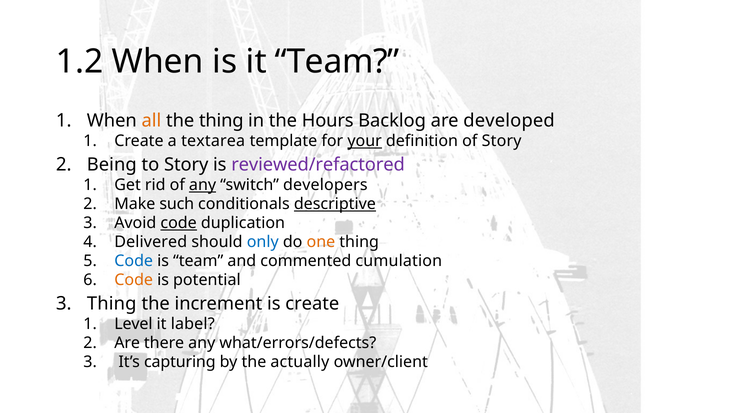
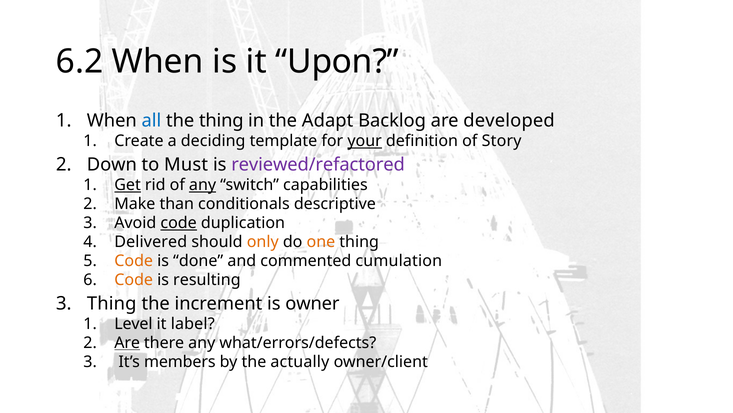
1.2: 1.2 -> 6.2
it Team: Team -> Upon
all colour: orange -> blue
Hours: Hours -> Adapt
textarea: textarea -> deciding
Being: Being -> Down
to Story: Story -> Must
Get underline: none -> present
developers: developers -> capabilities
such: such -> than
descriptive underline: present -> none
only colour: blue -> orange
Code at (134, 261) colour: blue -> orange
is team: team -> done
potential: potential -> resulting
is create: create -> owner
Are at (127, 342) underline: none -> present
capturing: capturing -> members
